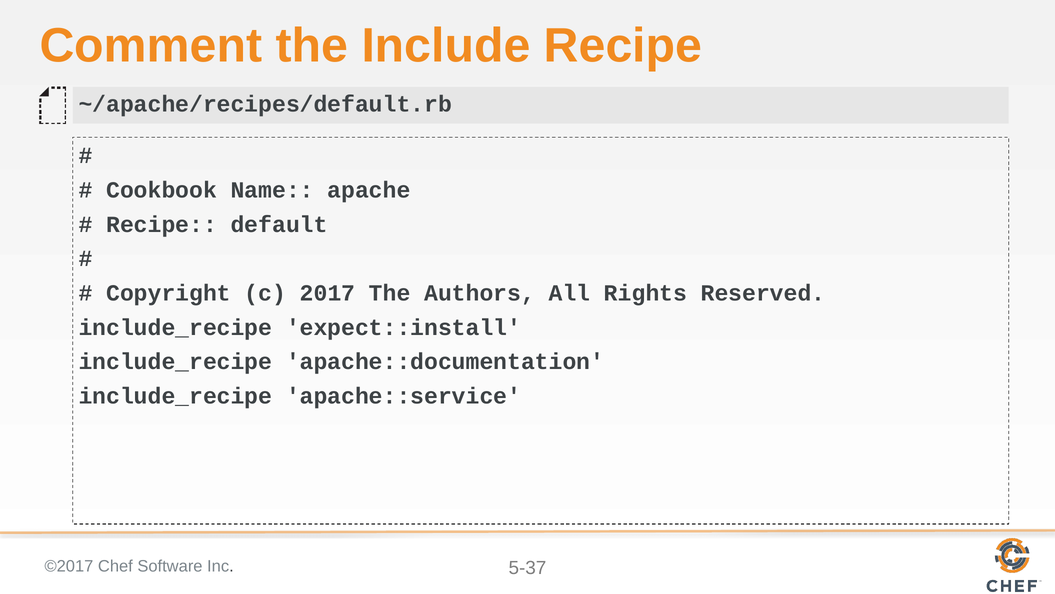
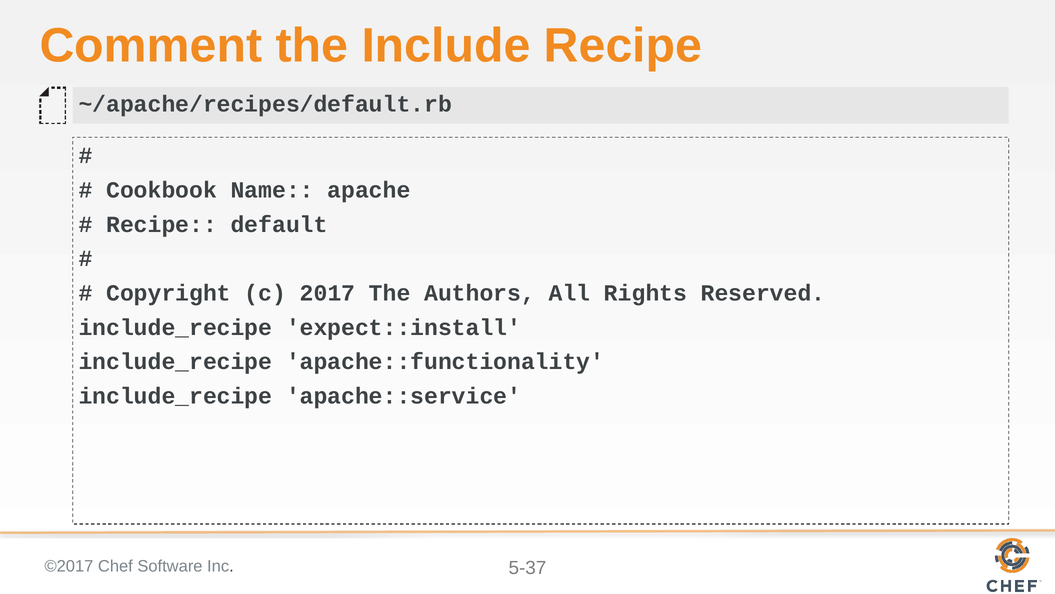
apache::documentation: apache::documentation -> apache::functionality
